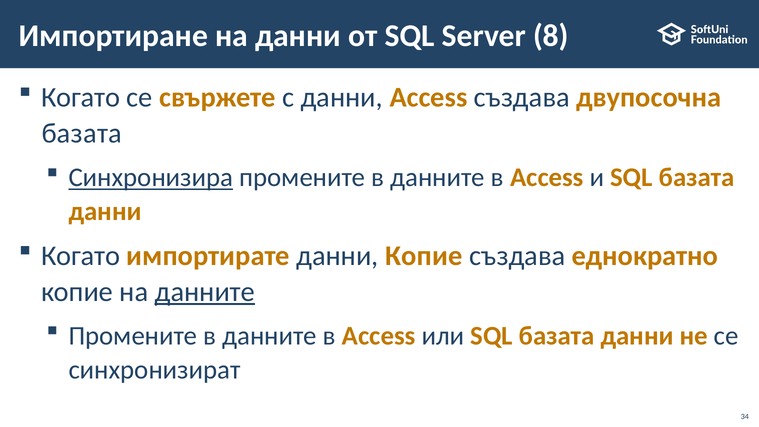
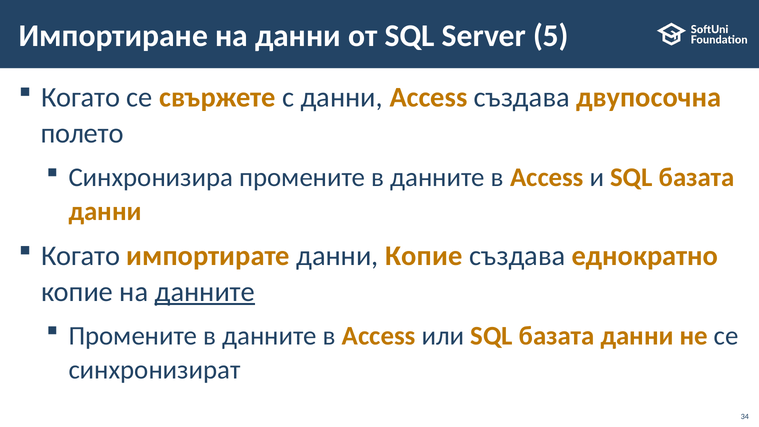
8: 8 -> 5
базата at (82, 133): базата -> полето
Синхронизира underline: present -> none
